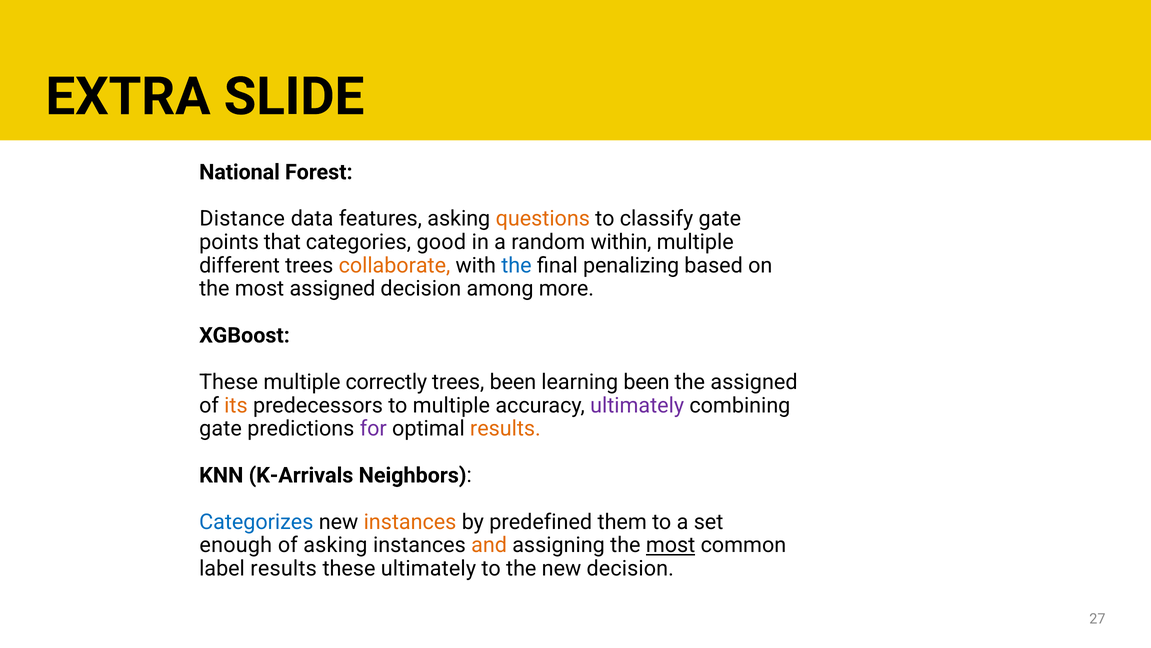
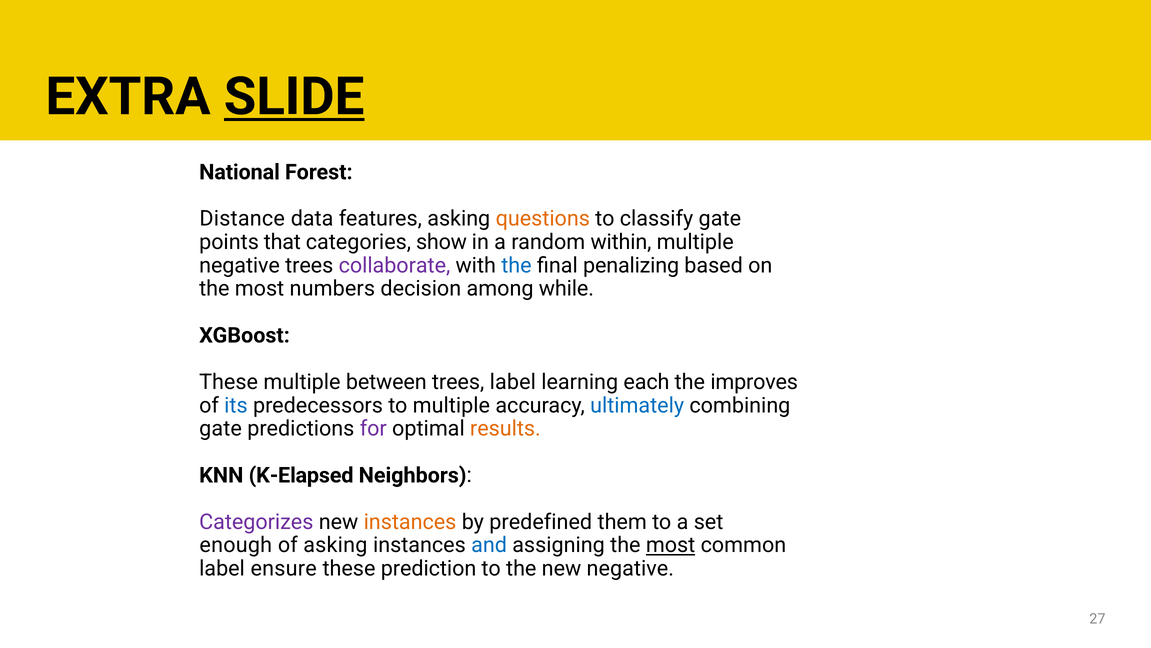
SLIDE underline: none -> present
good: good -> show
different at (240, 265): different -> negative
collaborate colour: orange -> purple
most assigned: assigned -> numbers
more: more -> while
correctly: correctly -> between
trees been: been -> label
learning been: been -> each
the assigned: assigned -> improves
its colour: orange -> blue
ultimately at (637, 405) colour: purple -> blue
K-Arrivals: K-Arrivals -> K-Elapsed
Categorizes colour: blue -> purple
and colour: orange -> blue
label results: results -> ensure
these ultimately: ultimately -> prediction
new decision: decision -> negative
